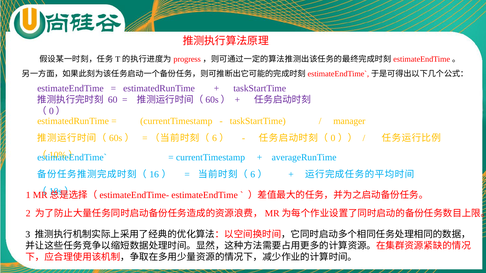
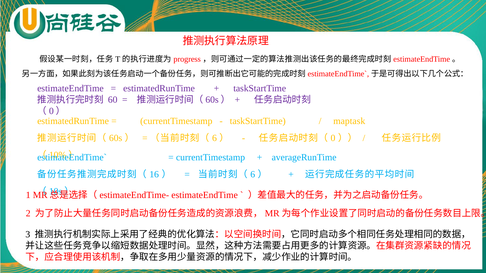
manager: manager -> maptask
